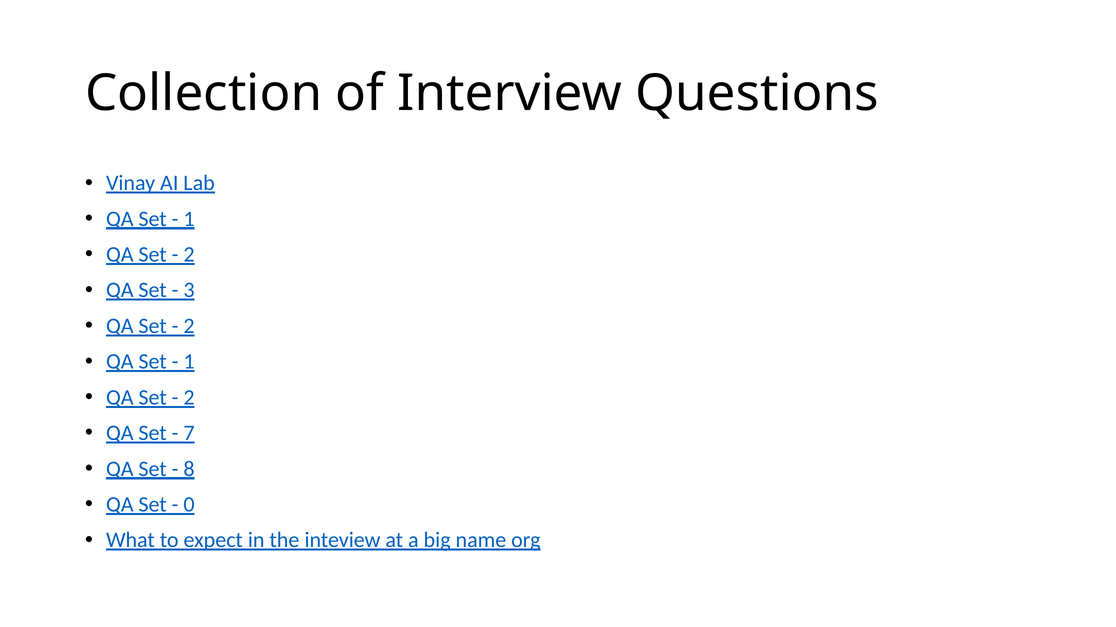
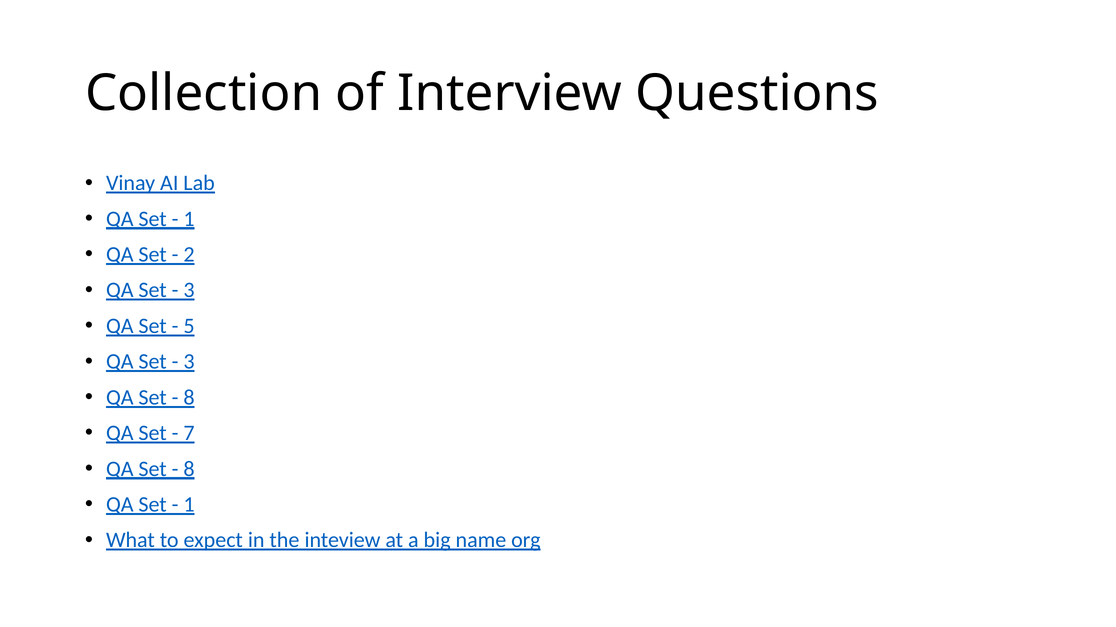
2 at (189, 326): 2 -> 5
1 at (189, 362): 1 -> 3
2 at (189, 398): 2 -> 8
0 at (189, 505): 0 -> 1
